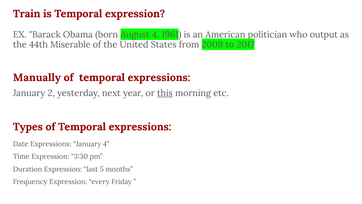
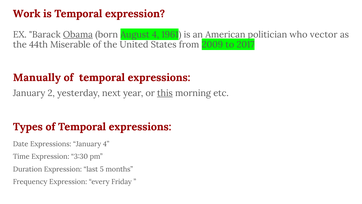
Train: Train -> Work
Obama underline: none -> present
output: output -> vector
